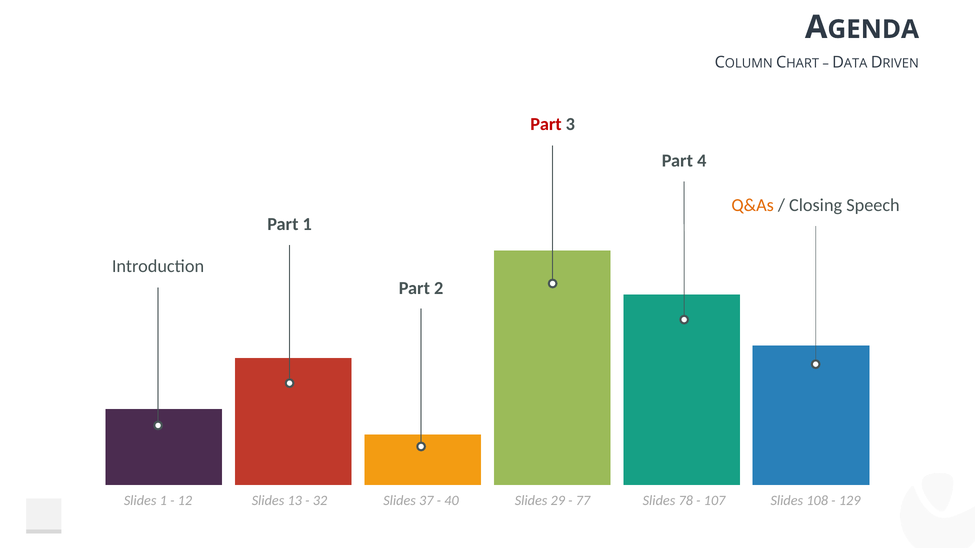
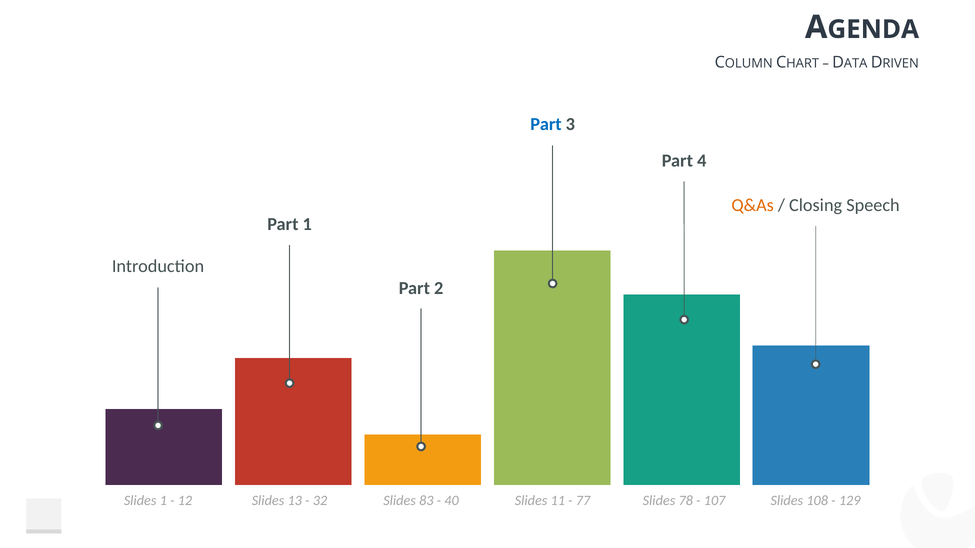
Part at (546, 125) colour: red -> blue
37: 37 -> 83
29: 29 -> 11
